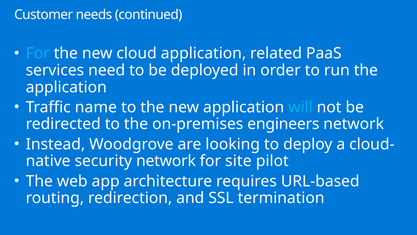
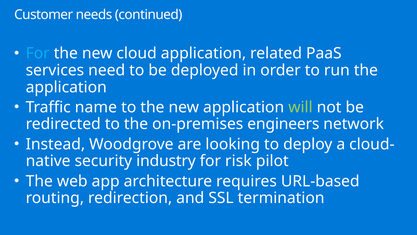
will colour: light blue -> light green
security network: network -> industry
site: site -> risk
